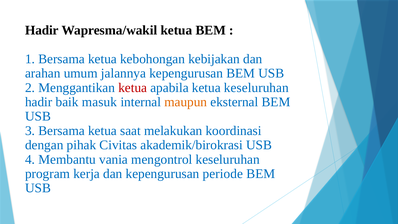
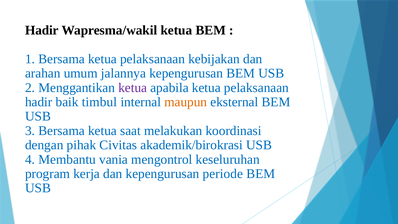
Bersama ketua kebohongan: kebohongan -> pelaksanaan
ketua at (133, 88) colour: red -> purple
apabila ketua keseluruhan: keseluruhan -> pelaksanaan
masuk: masuk -> timbul
